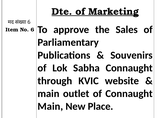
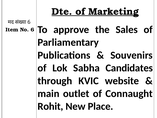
Sabha Connaught: Connaught -> Candidates
Main at (50, 106): Main -> Rohit
